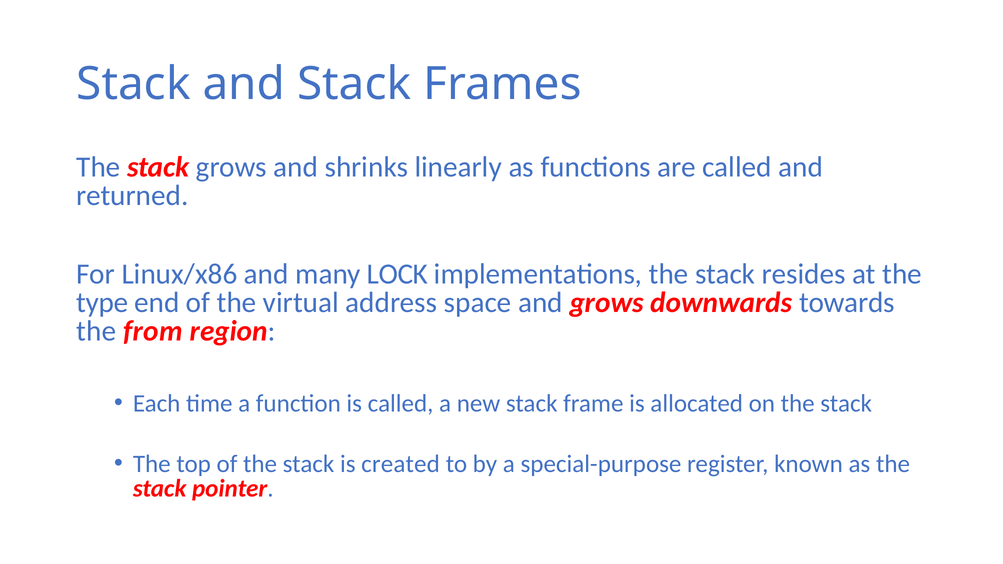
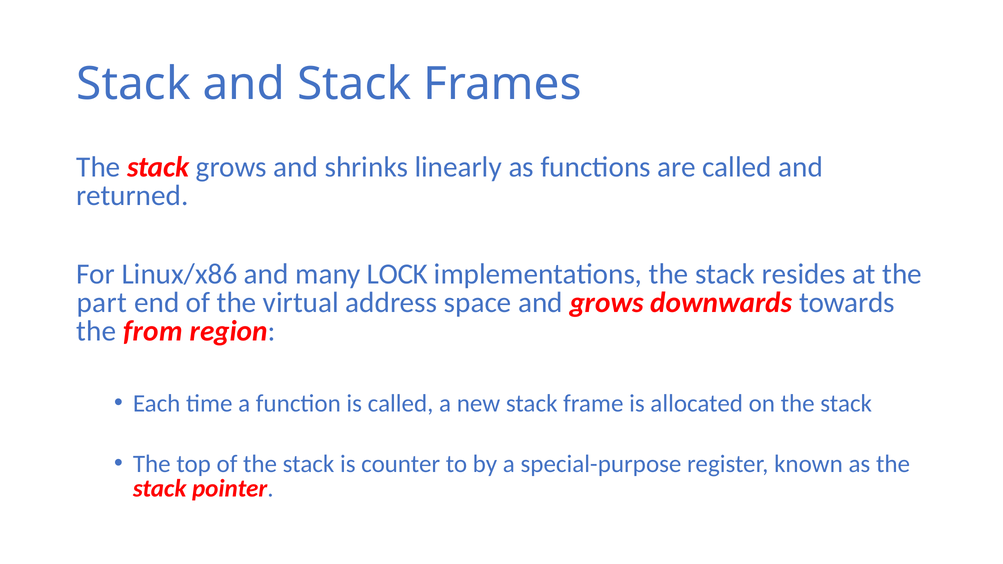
type: type -> part
created: created -> counter
